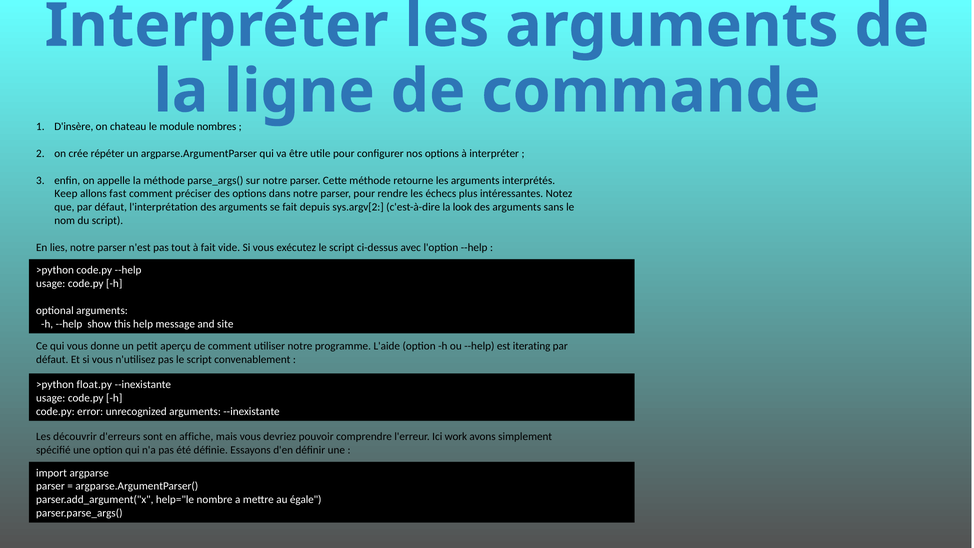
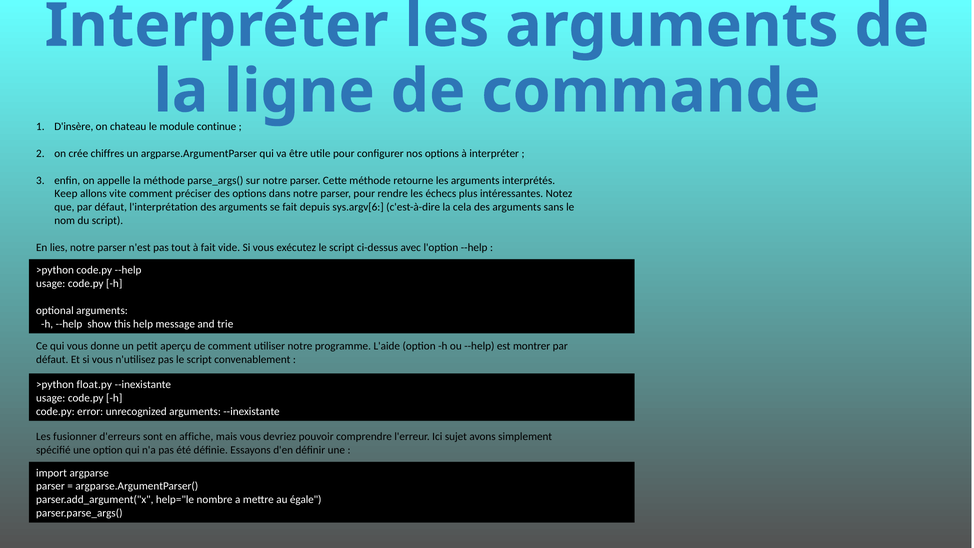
nombres: nombres -> continue
répéter: répéter -> chiffres
fast: fast -> vite
sys.argv[2: sys.argv[2 -> sys.argv[6
look: look -> cela
site: site -> trie
iterating: iterating -> montrer
découvrir: découvrir -> fusionner
work: work -> sujet
